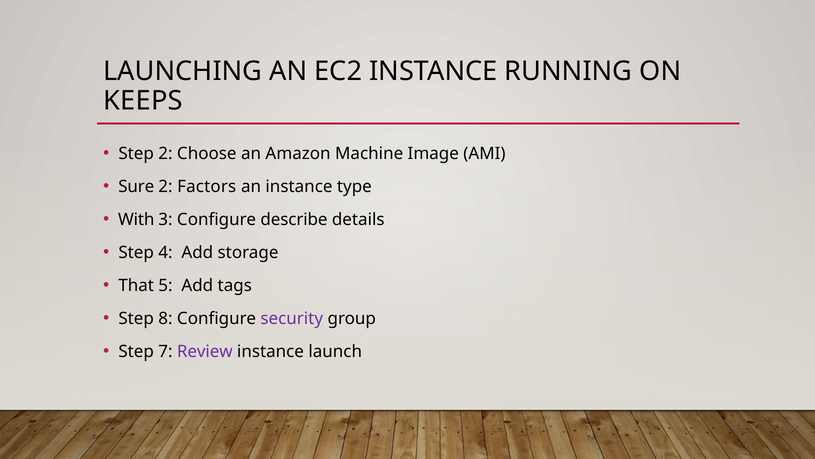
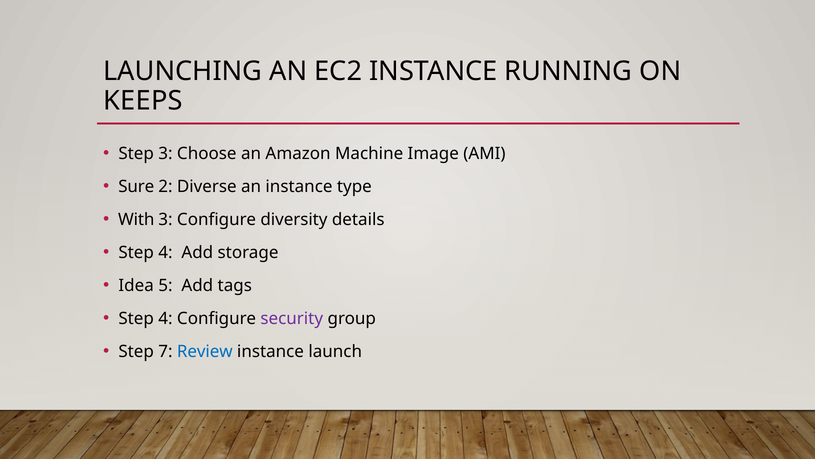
Step 2: 2 -> 3
Factors: Factors -> Diverse
describe: describe -> diversity
That: That -> Idea
8 at (165, 318): 8 -> 4
Review colour: purple -> blue
